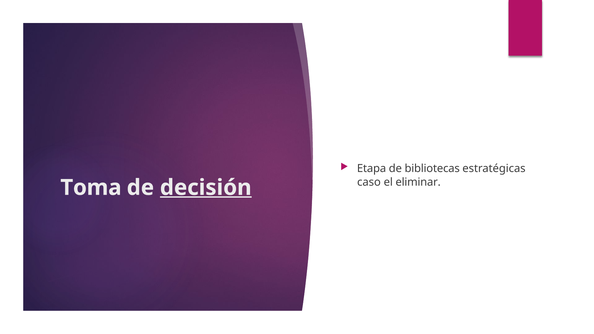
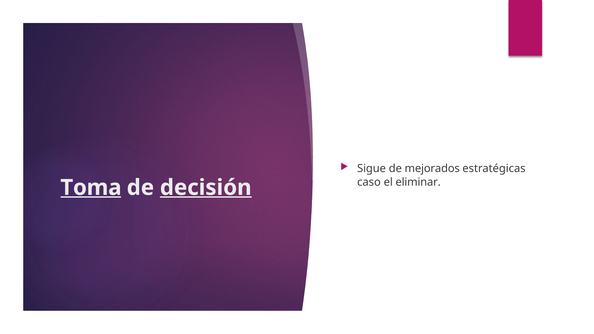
Etapa: Etapa -> Sigue
bibliotecas: bibliotecas -> mejorados
Toma underline: none -> present
